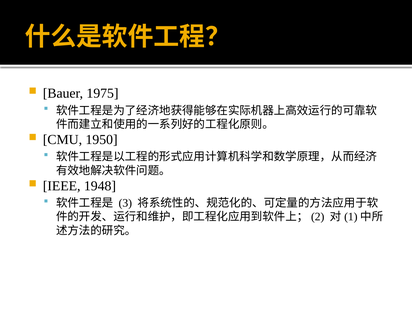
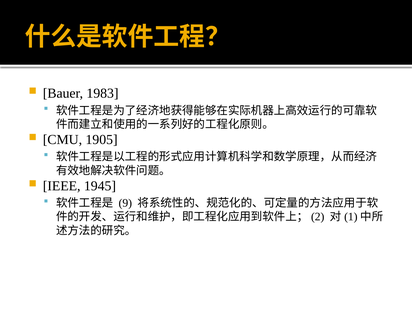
1975: 1975 -> 1983
1950: 1950 -> 1905
1948: 1948 -> 1945
3: 3 -> 9
